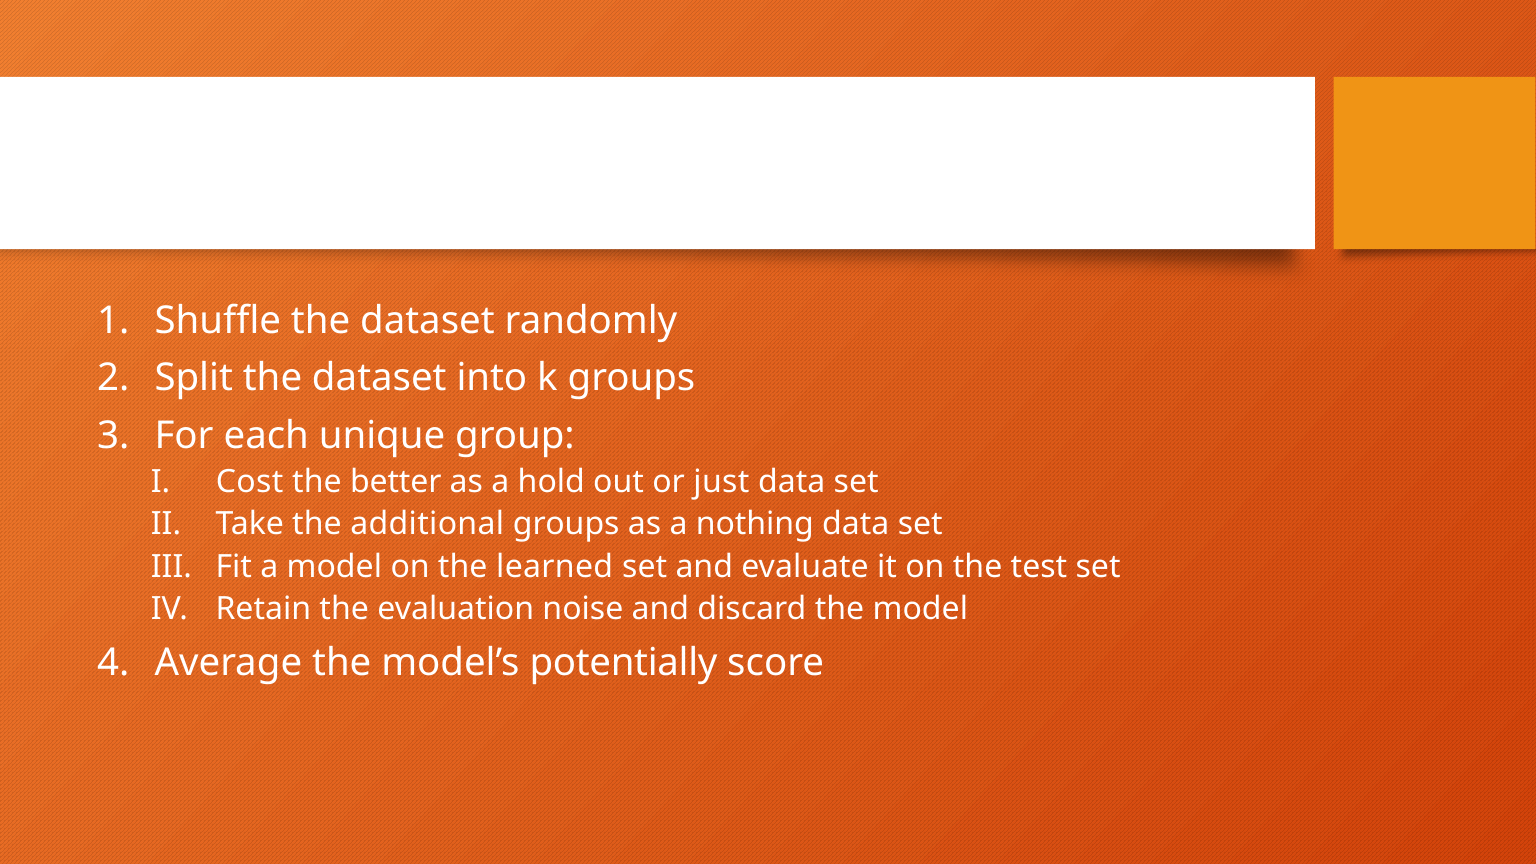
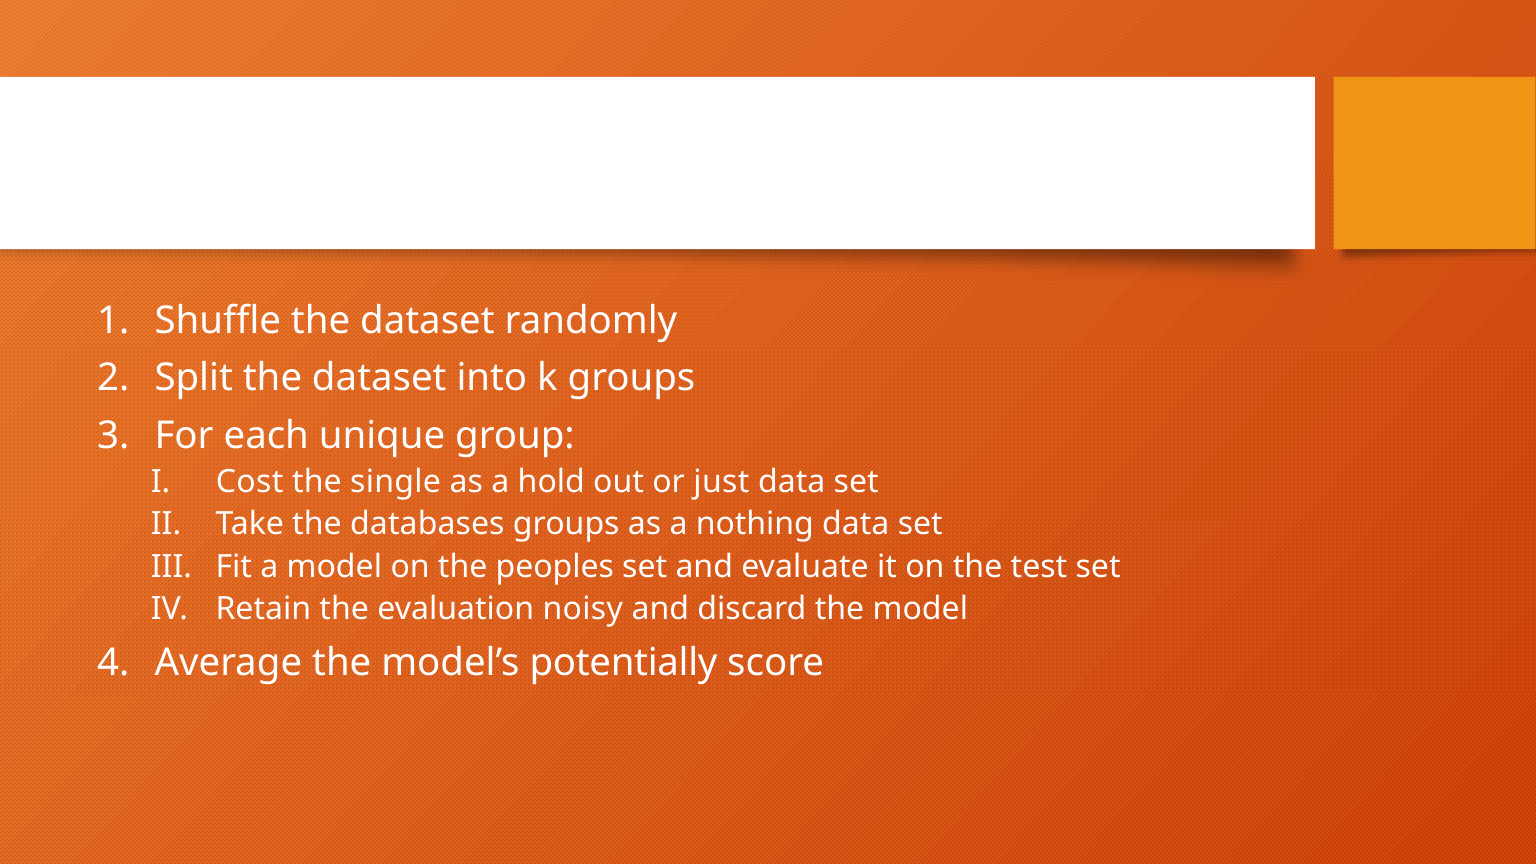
better: better -> single
additional: additional -> databases
learned: learned -> peoples
noise: noise -> noisy
